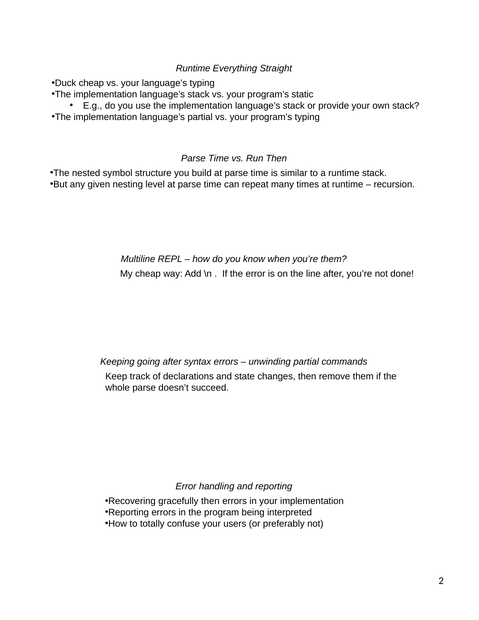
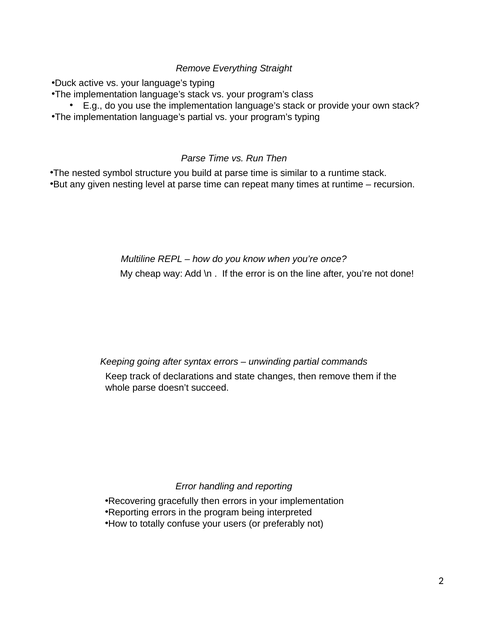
Runtime at (193, 68): Runtime -> Remove
Duck cheap: cheap -> active
static: static -> class
you’re them: them -> once
